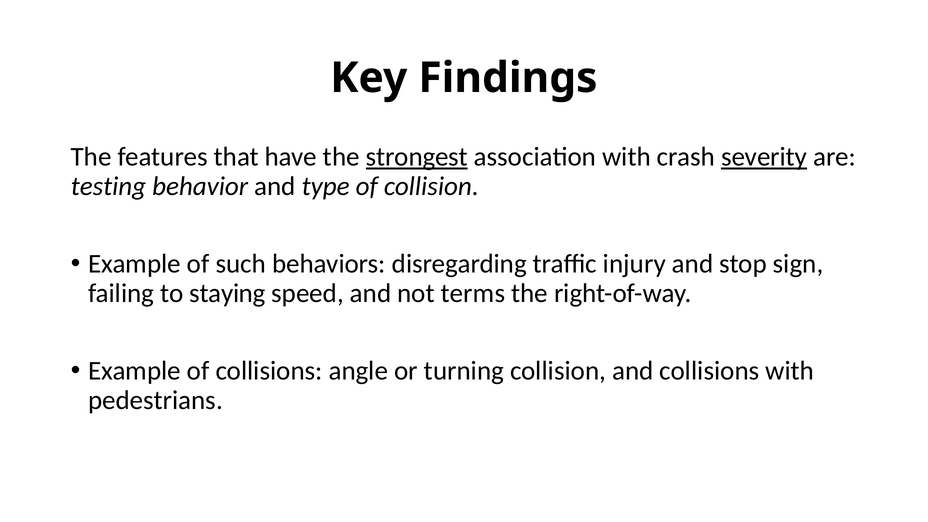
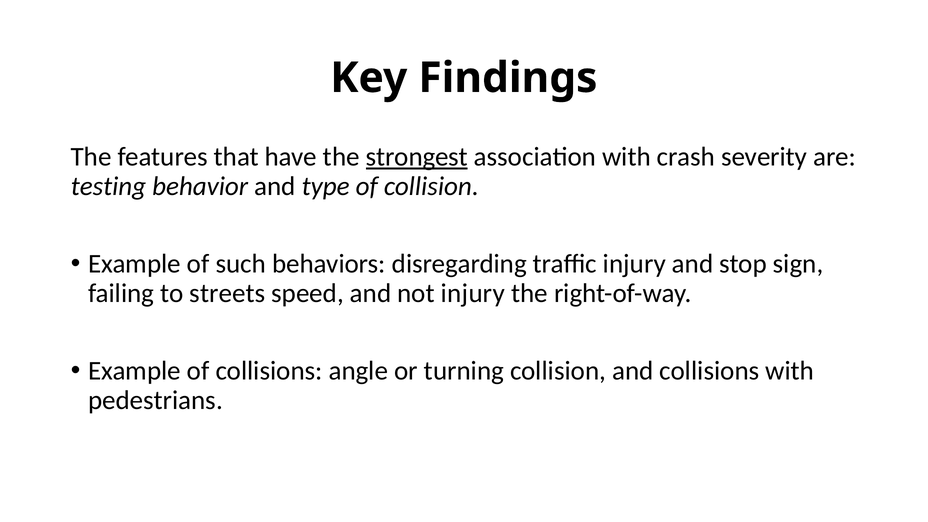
severity underline: present -> none
staying: staying -> streets
not terms: terms -> injury
